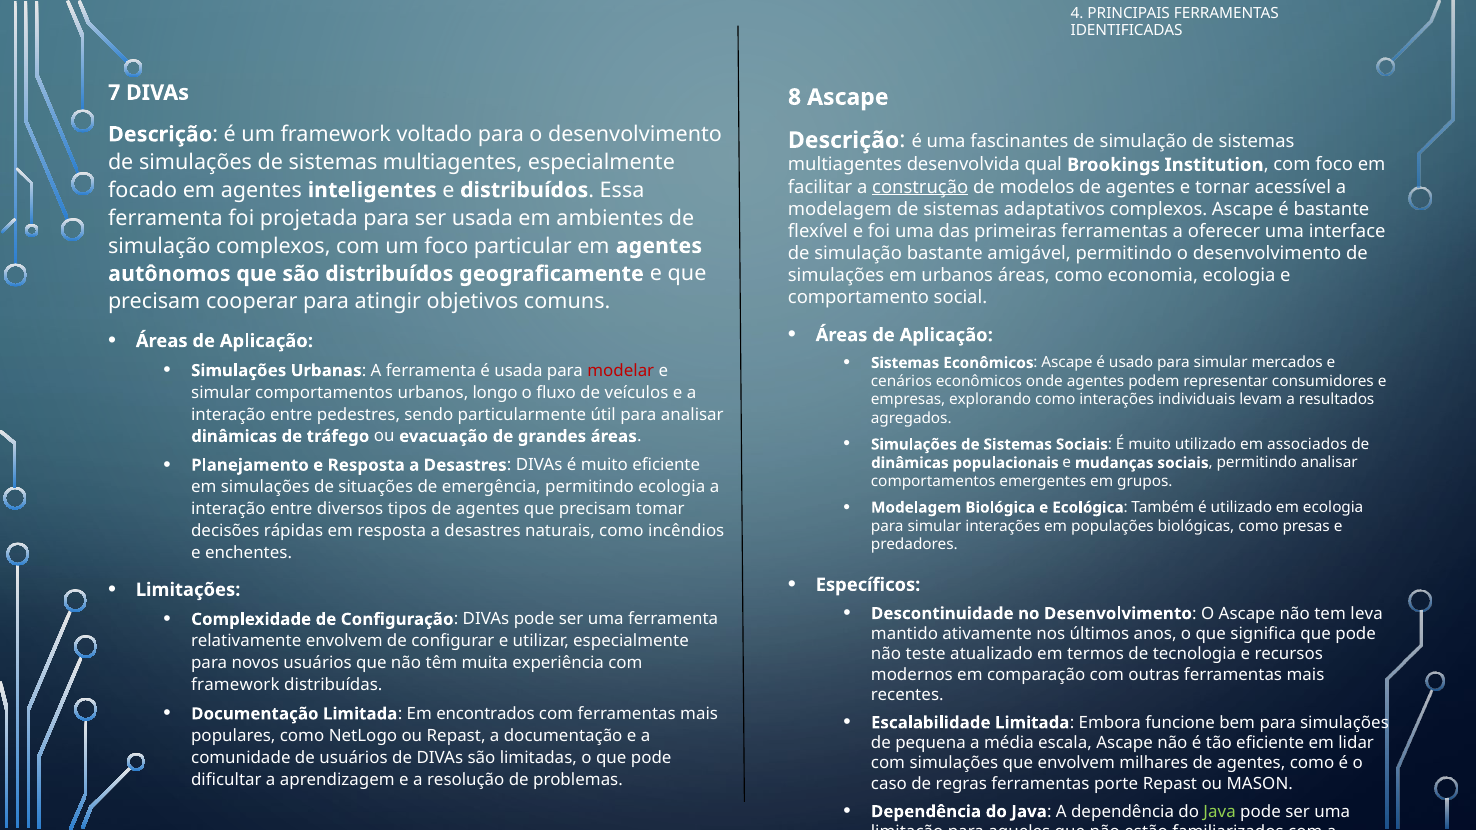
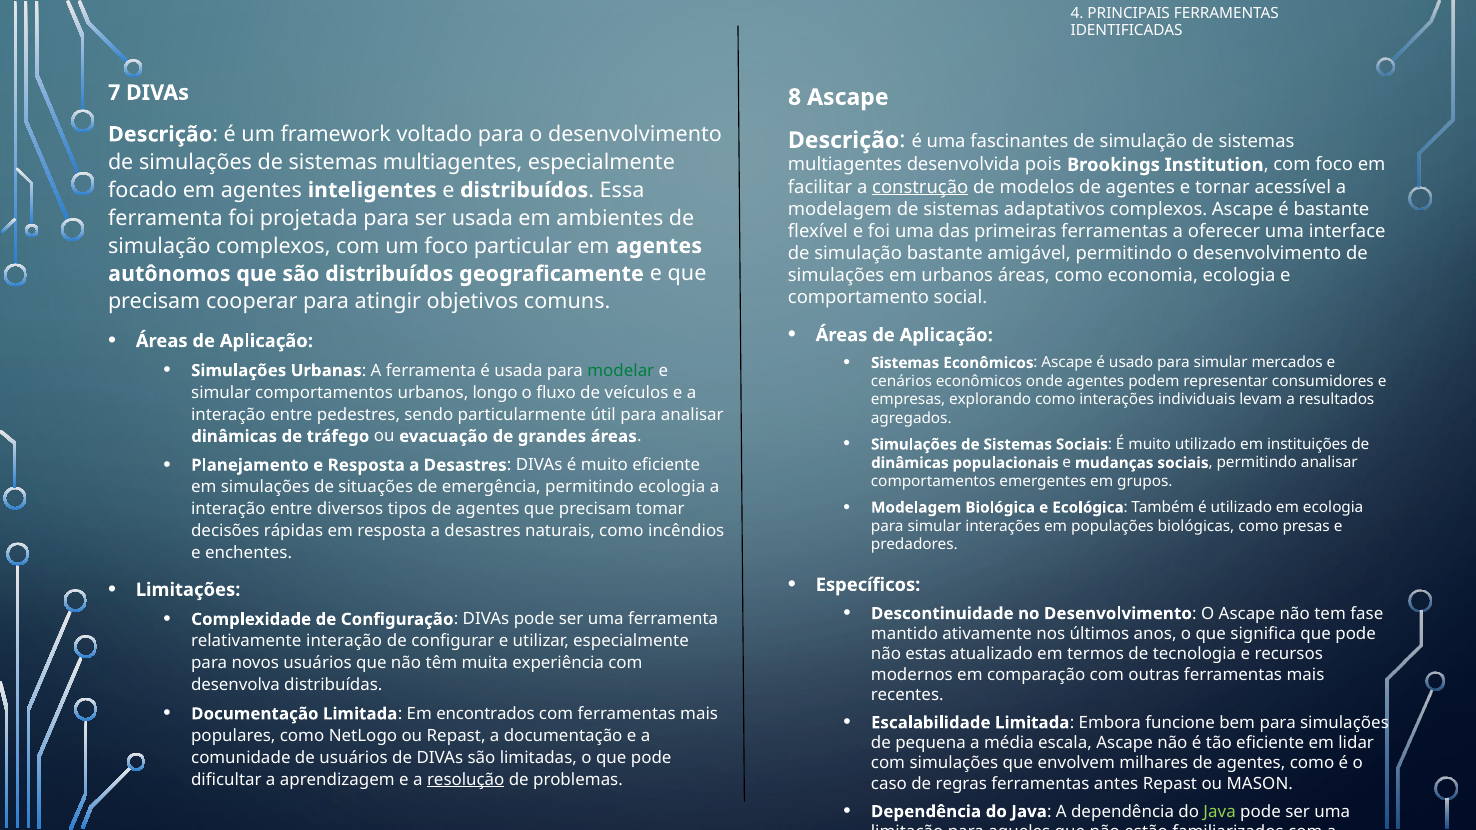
qual: qual -> pois
modelar colour: red -> green
associados: associados -> instituições
leva: leva -> fase
relativamente envolvem: envolvem -> interação
teste: teste -> estas
framework at (235, 685): framework -> desenvolva
resolução underline: none -> present
porte: porte -> antes
